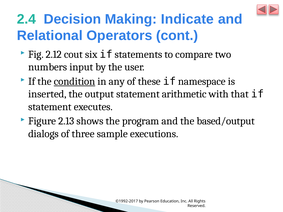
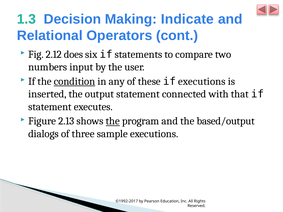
2.4: 2.4 -> 1.3
cout: cout -> does
if namespace: namespace -> executions
arithmetic: arithmetic -> connected
the at (113, 121) underline: none -> present
